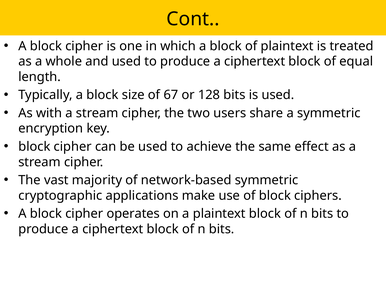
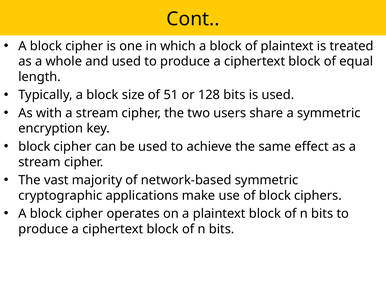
67: 67 -> 51
